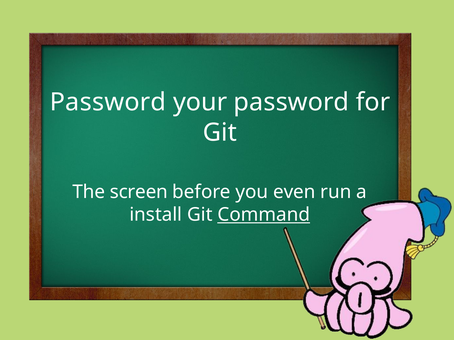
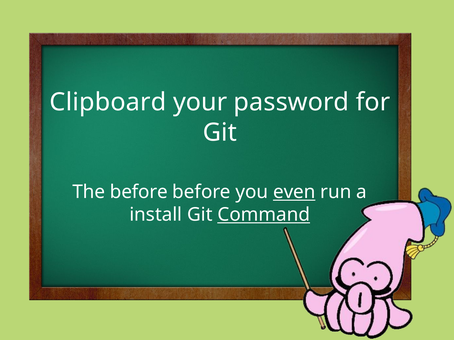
Password at (108, 102): Password -> Clipboard
The screen: screen -> before
even underline: none -> present
